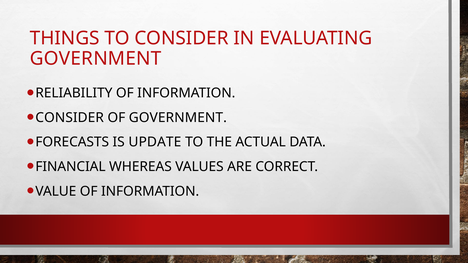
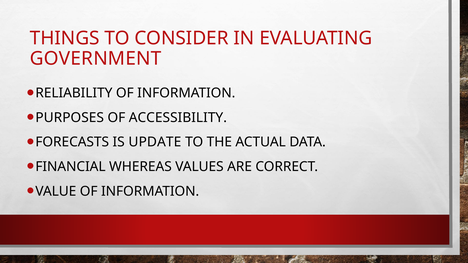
CONSIDER at (70, 118): CONSIDER -> PURPOSES
OF GOVERNMENT: GOVERNMENT -> ACCESSIBILITY
